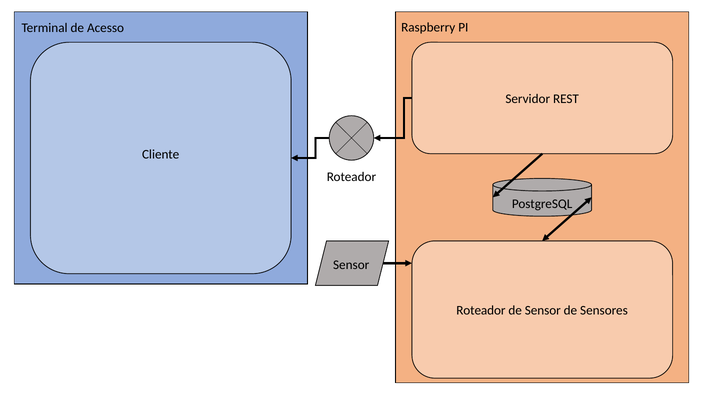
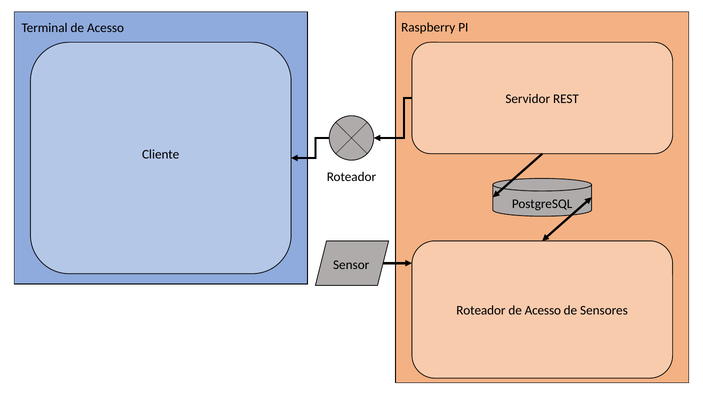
Sensor at (543, 311): Sensor -> Acesso
